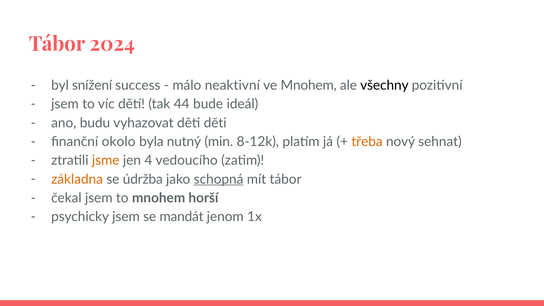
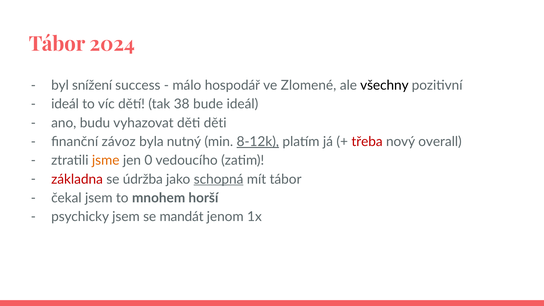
neaktivní: neaktivní -> hospodář
ve Mnohem: Mnohem -> Zlomené
jsem at (65, 104): jsem -> ideál
44: 44 -> 38
okolo: okolo -> závoz
8-12k underline: none -> present
třeba colour: orange -> red
sehnat: sehnat -> overall
4: 4 -> 0
základna colour: orange -> red
